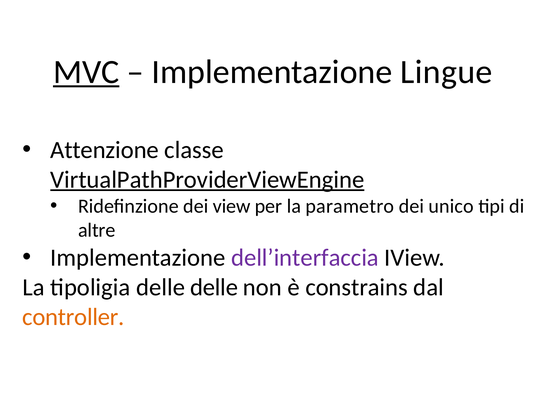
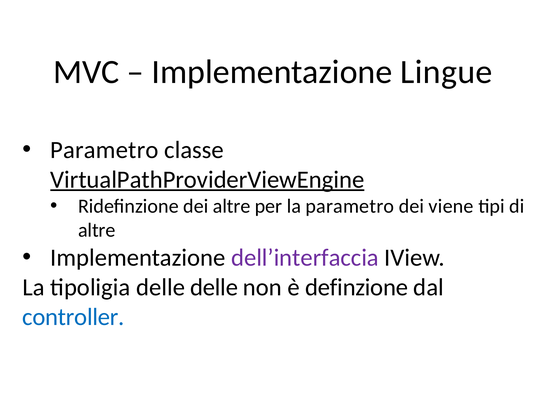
MVC underline: present -> none
Attenzione at (105, 150): Attenzione -> Parametro
dei view: view -> altre
unico: unico -> viene
constrains: constrains -> definzione
controller colour: orange -> blue
